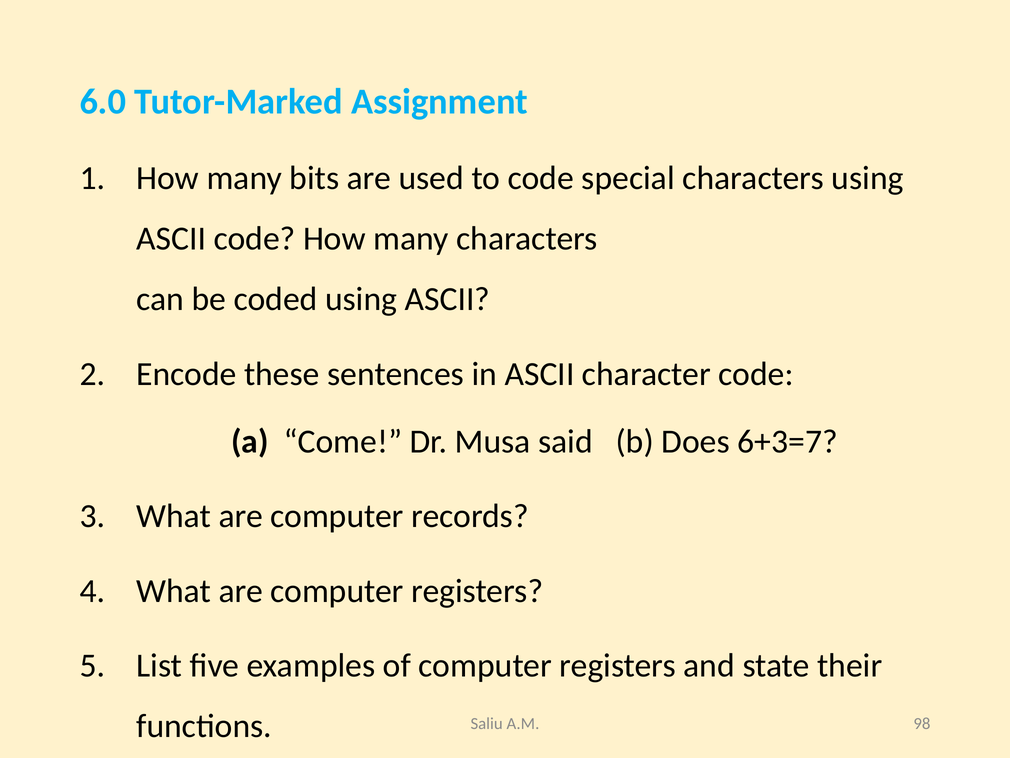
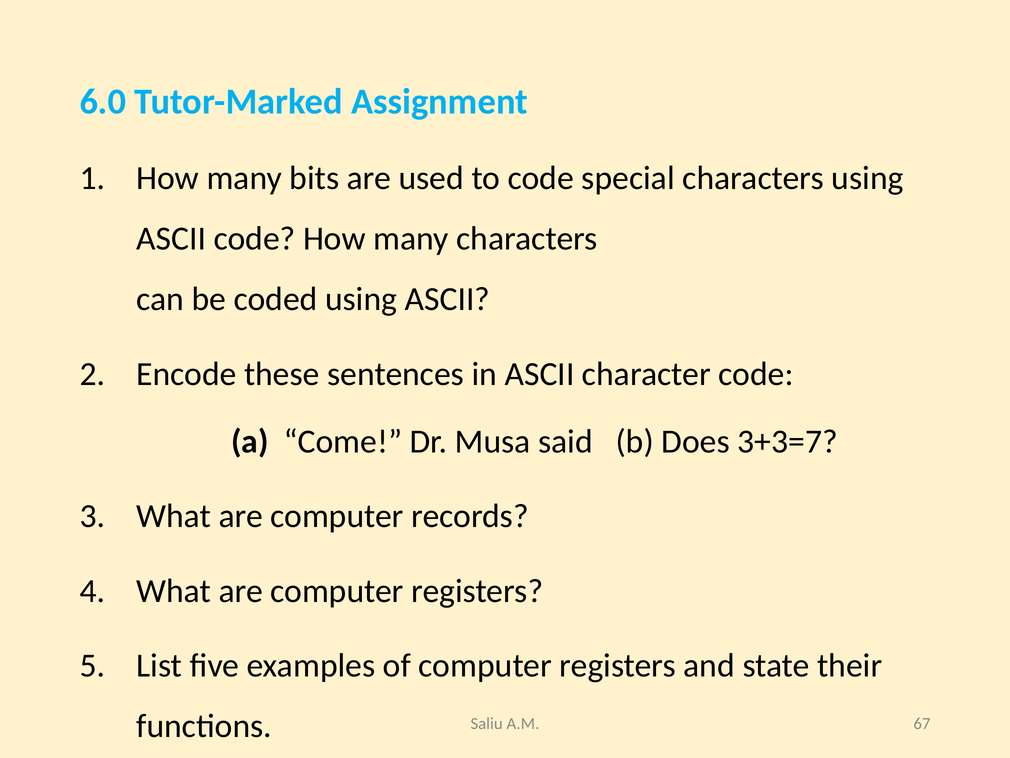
6+3=7: 6+3=7 -> 3+3=7
98: 98 -> 67
